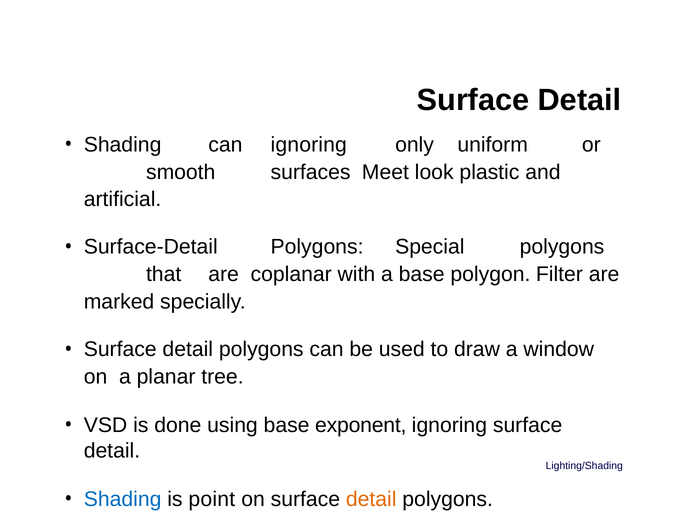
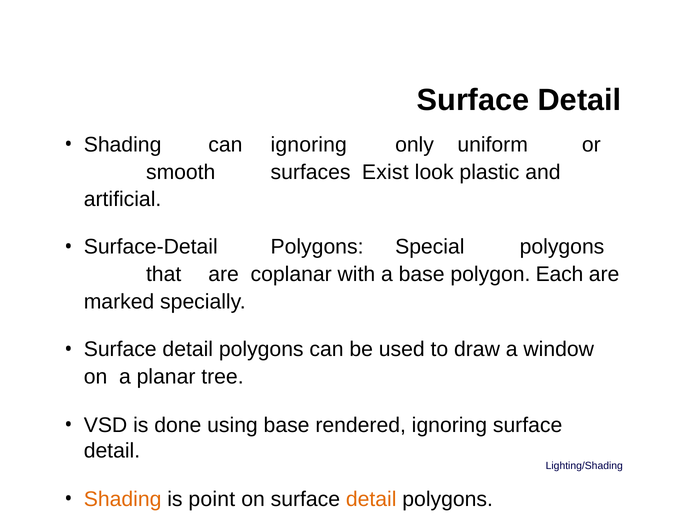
Meet: Meet -> Exist
Filter: Filter -> Each
exponent: exponent -> rendered
Shading at (123, 500) colour: blue -> orange
